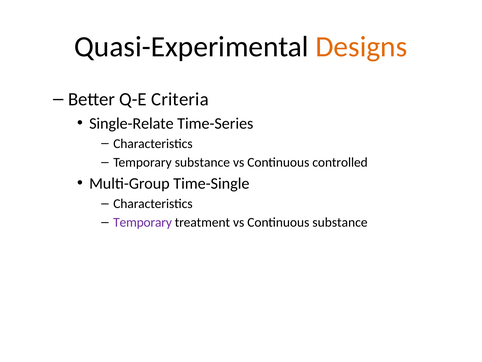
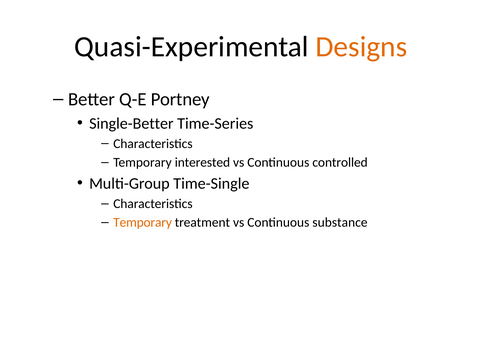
Criteria: Criteria -> Portney
Single-Relate: Single-Relate -> Single-Better
Temporary substance: substance -> interested
Temporary at (143, 222) colour: purple -> orange
